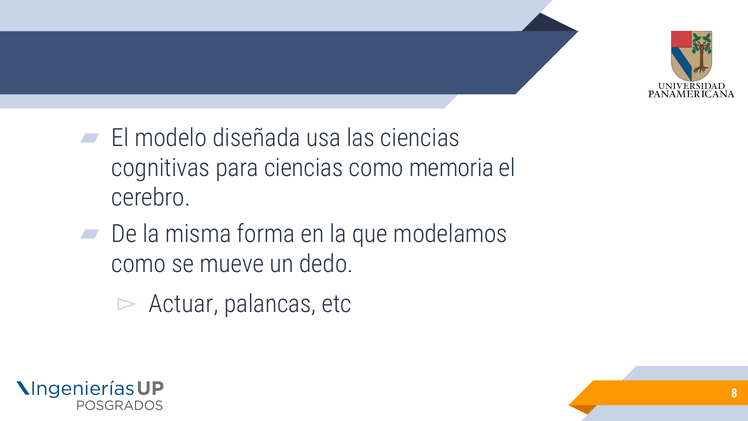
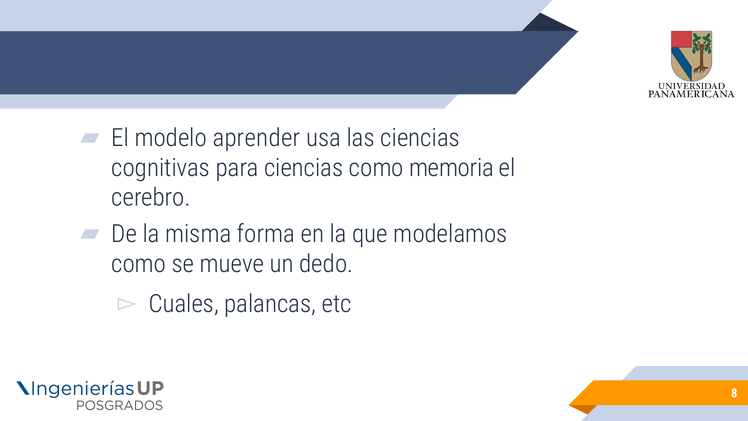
diseñada: diseñada -> aprender
Actuar: Actuar -> Cuales
